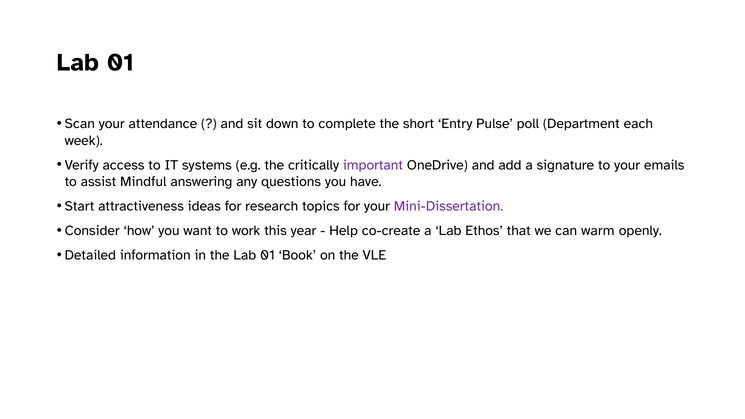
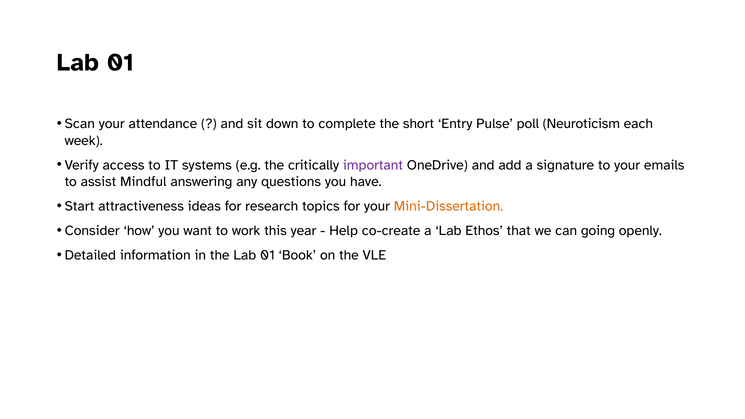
Department: Department -> Neuroticism
Mini-Dissertation colour: purple -> orange
warm: warm -> going
